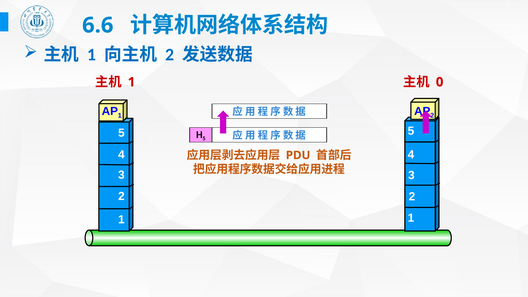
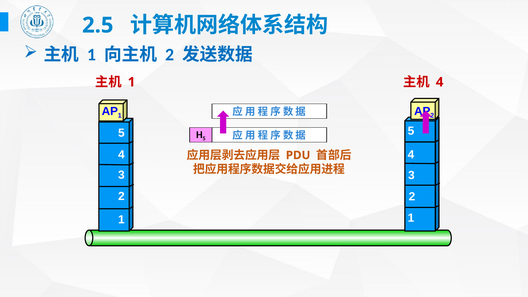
6.6: 6.6 -> 2.5
0 at (440, 82): 0 -> 4
